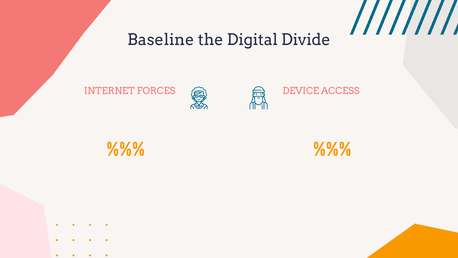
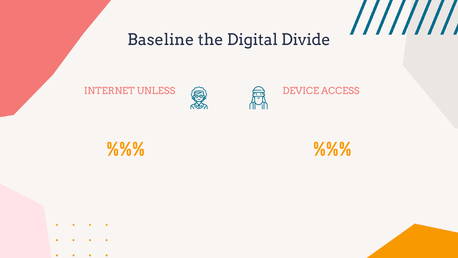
FORCES: FORCES -> UNLESS
